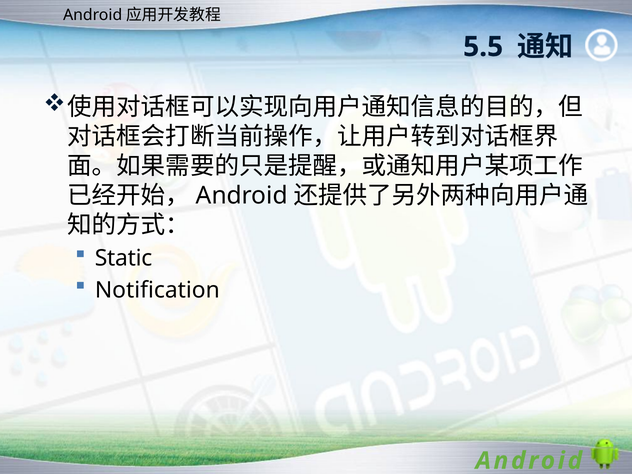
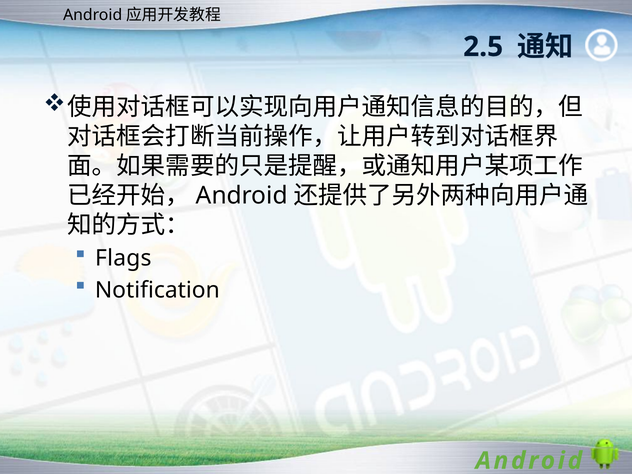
5.5: 5.5 -> 2.5
Static: Static -> Flags
